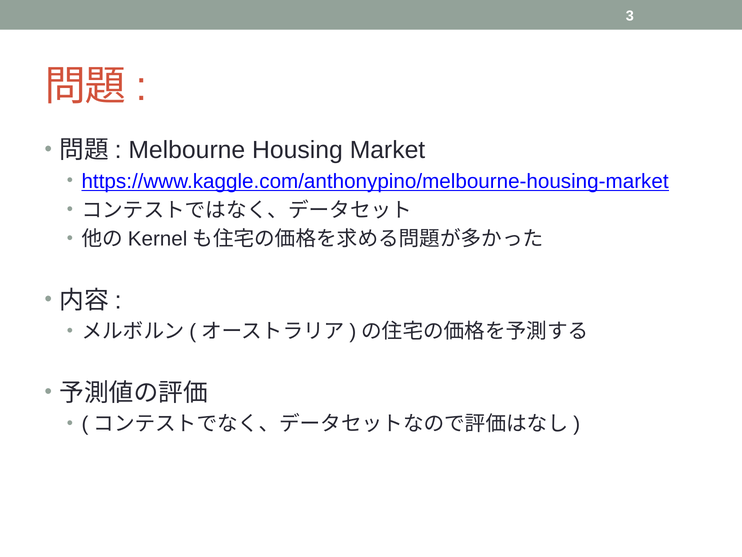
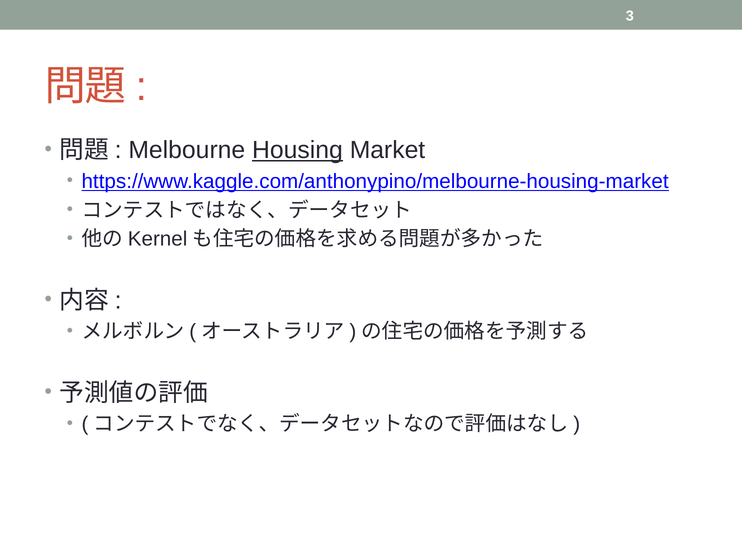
Housing underline: none -> present
